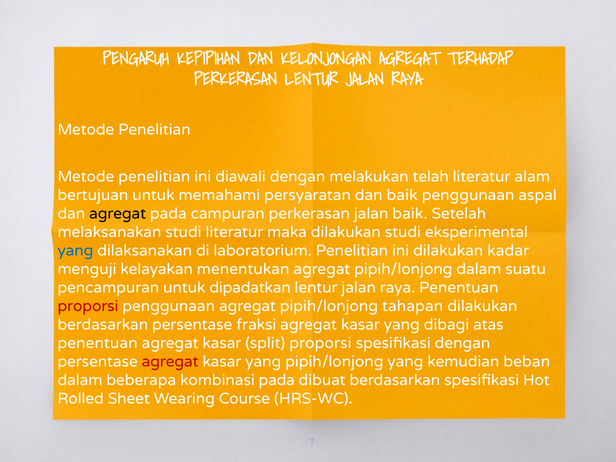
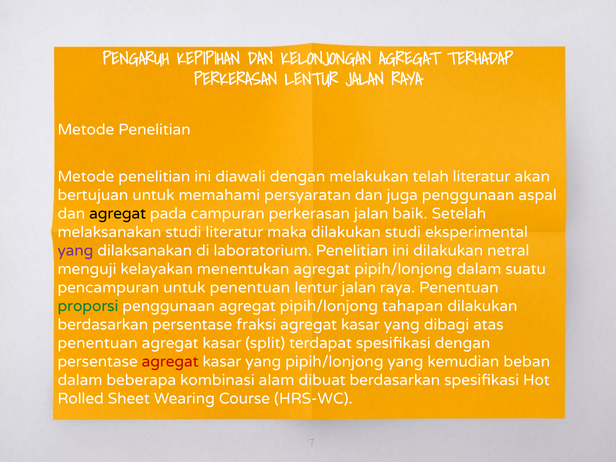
alam: alam -> akan
dan baik: baik -> juga
yang at (75, 251) colour: blue -> purple
kadar: kadar -> netral
untuk dipadatkan: dipadatkan -> penentuan
proporsi at (88, 306) colour: red -> green
split proporsi: proporsi -> terdapat
kombinasi pada: pada -> alam
